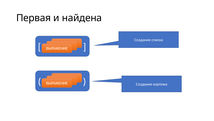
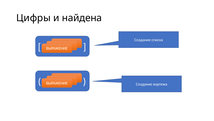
Первая: Первая -> Цифры
